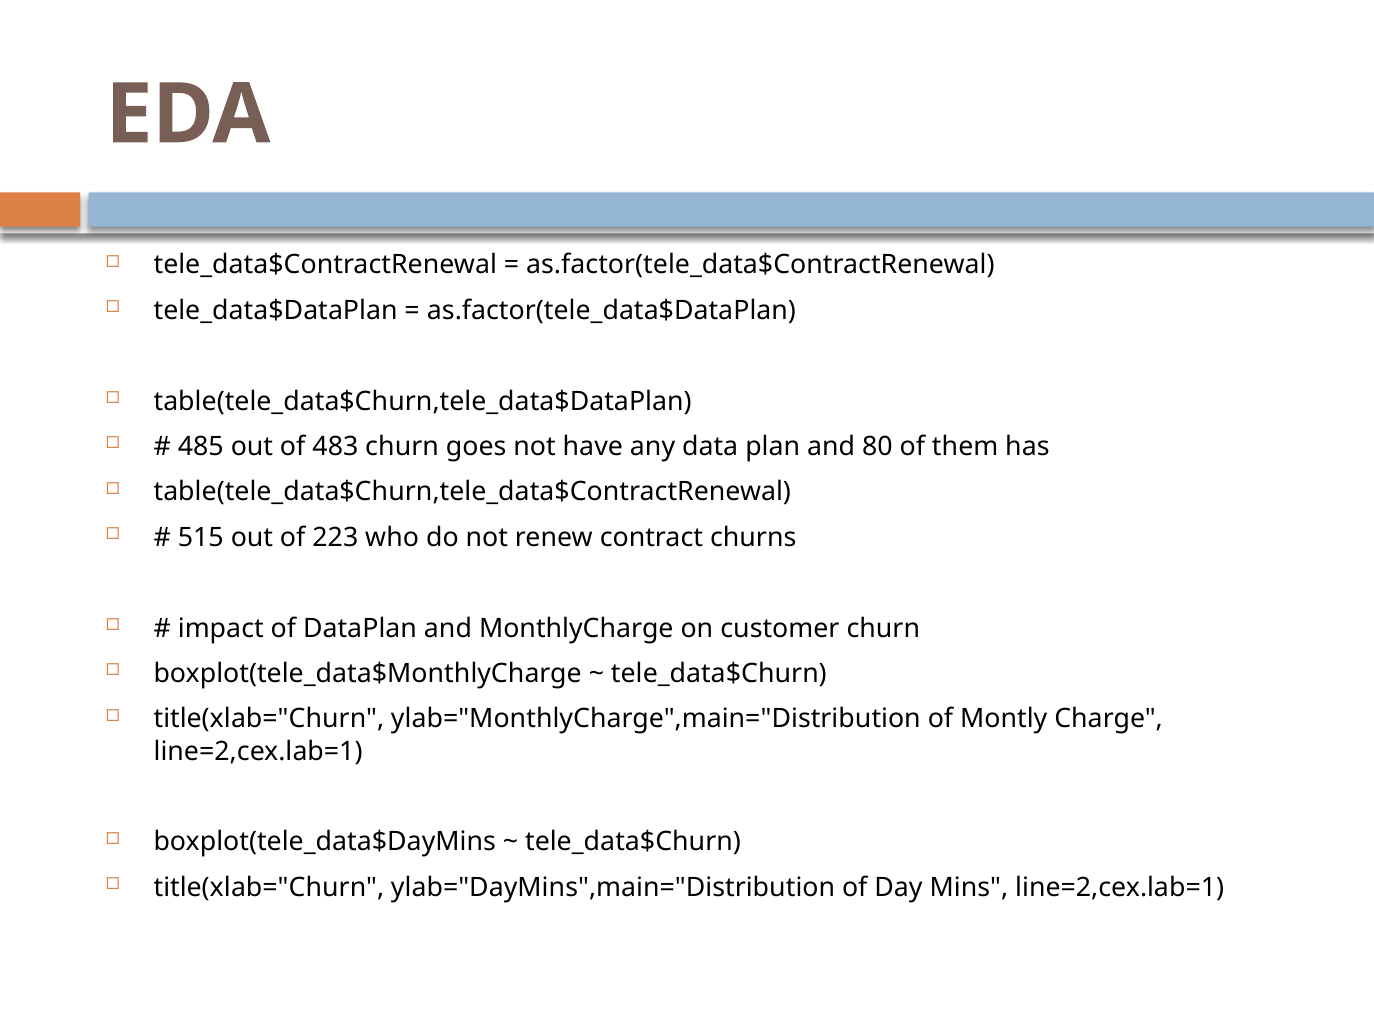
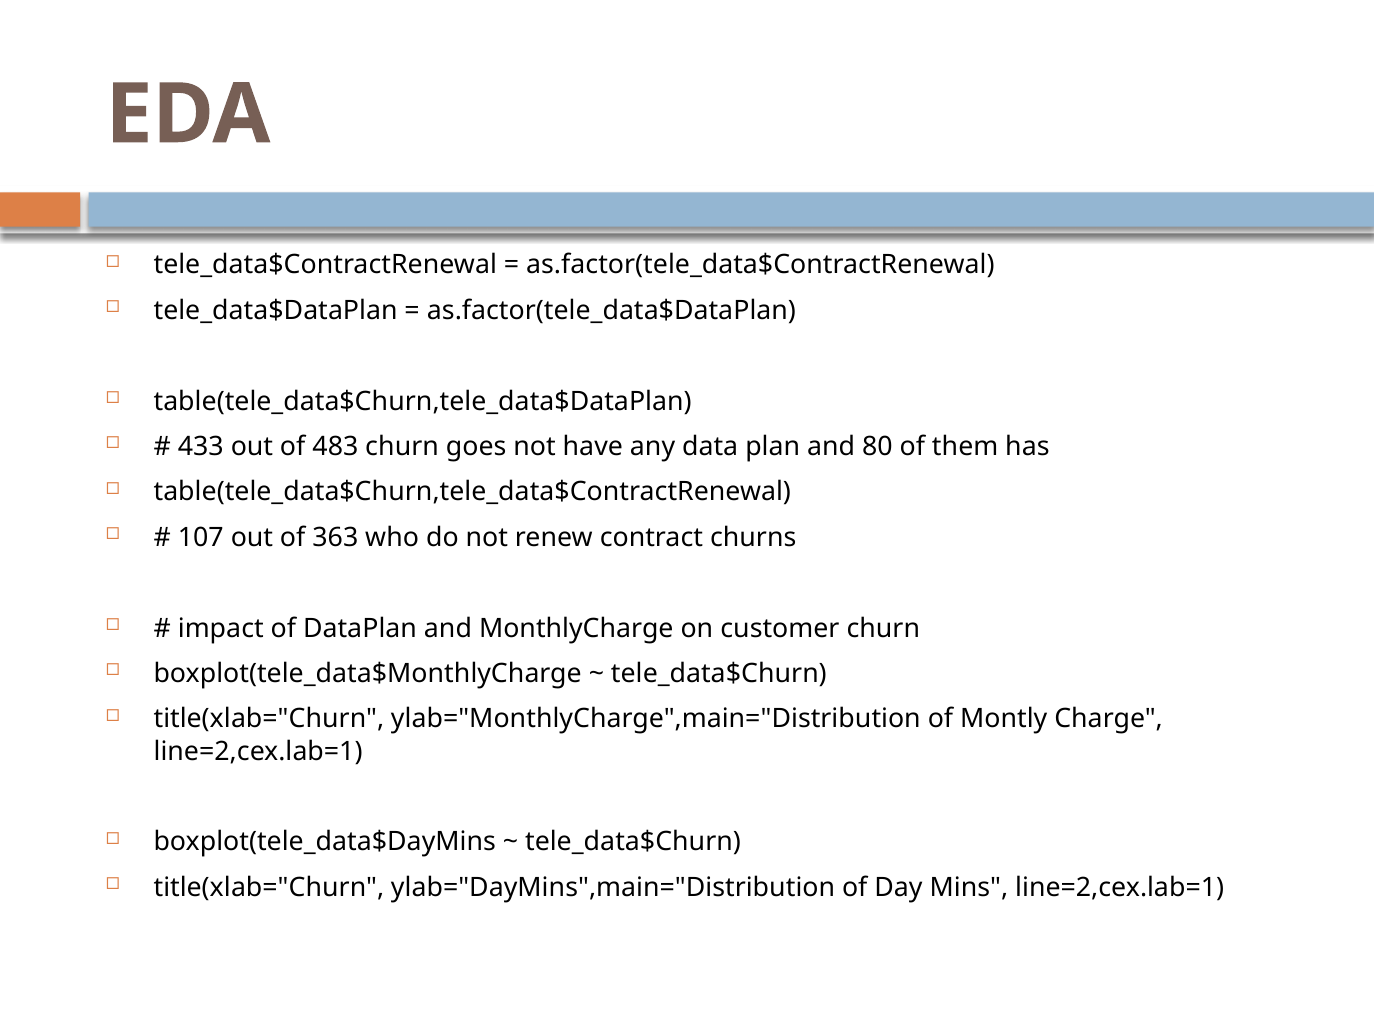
485: 485 -> 433
515: 515 -> 107
223: 223 -> 363
